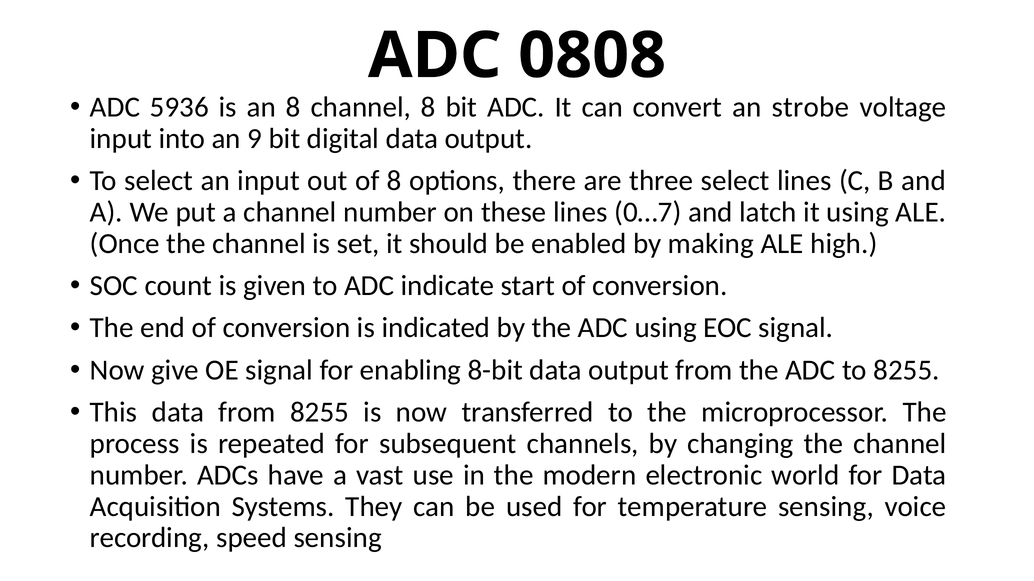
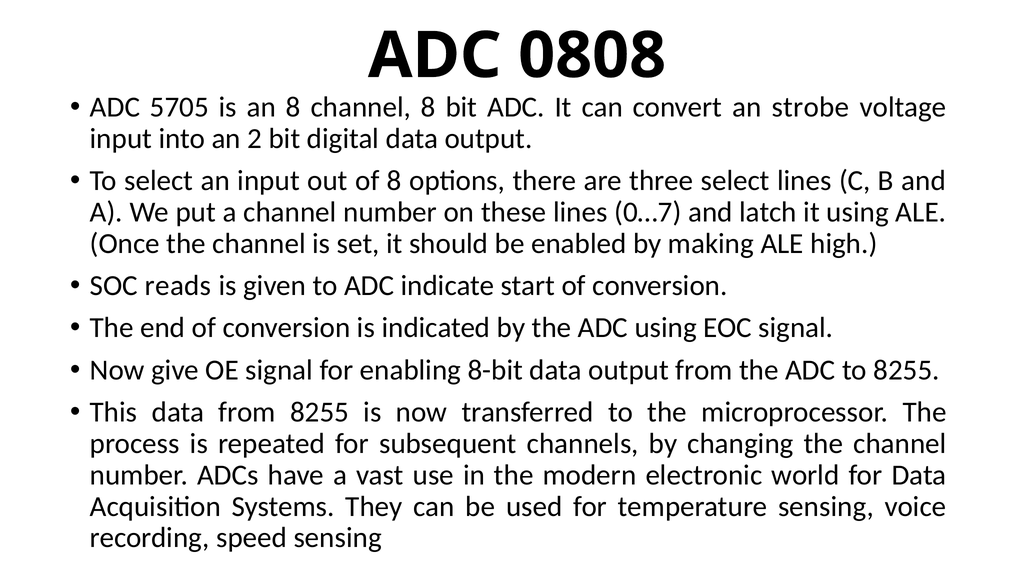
5936: 5936 -> 5705
9: 9 -> 2
count: count -> reads
